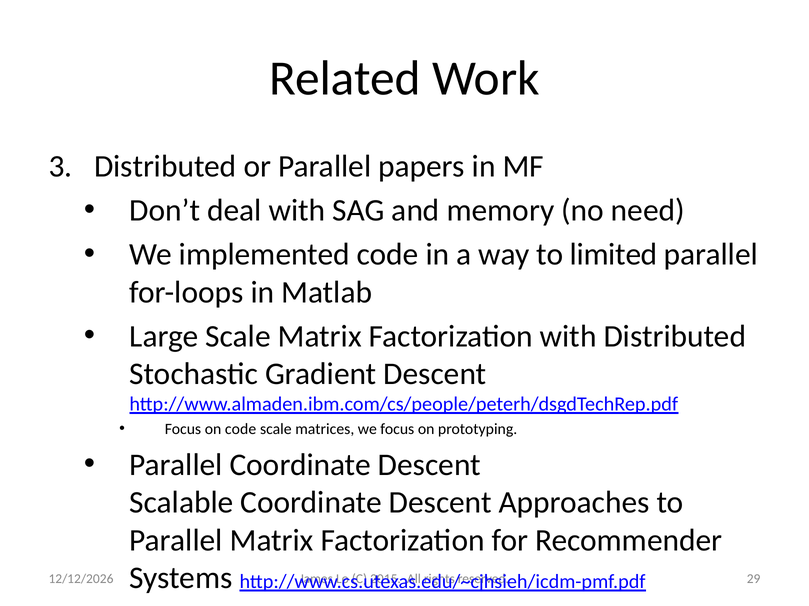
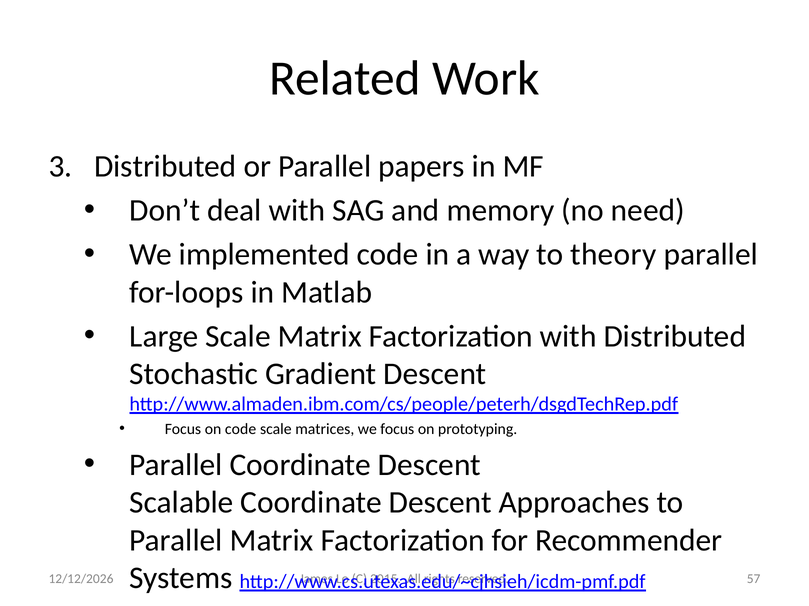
limited: limited -> theory
29: 29 -> 57
